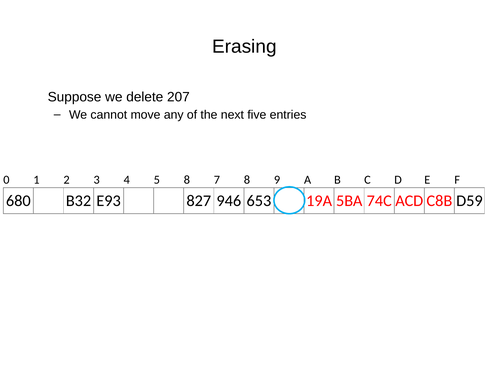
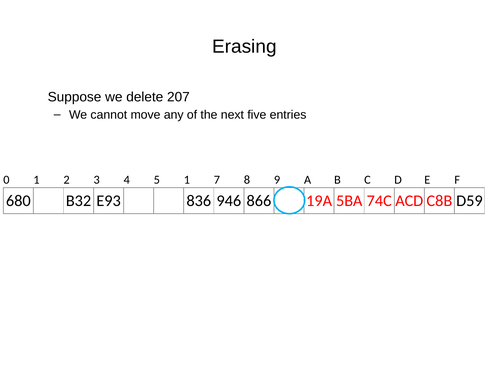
5 8: 8 -> 1
827: 827 -> 836
653: 653 -> 866
